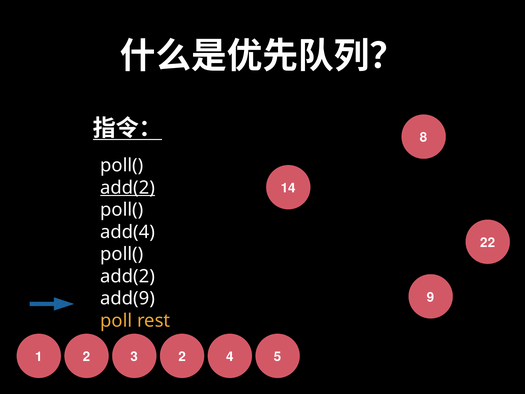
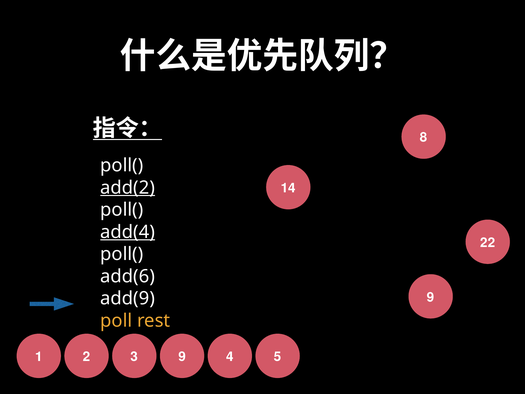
add(4 underline: none -> present
add(2 at (128, 276): add(2 -> add(6
2 at (182, 357): 2 -> 9
